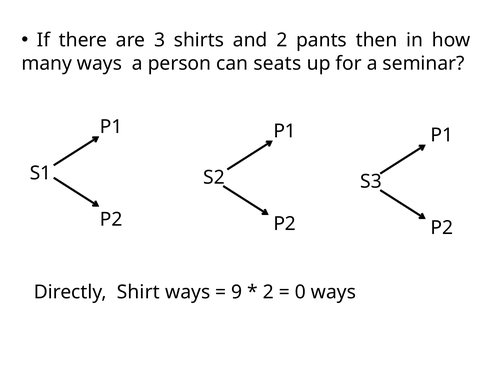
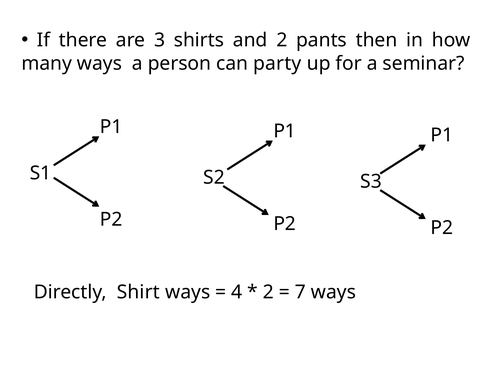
seats: seats -> party
9: 9 -> 4
0: 0 -> 7
